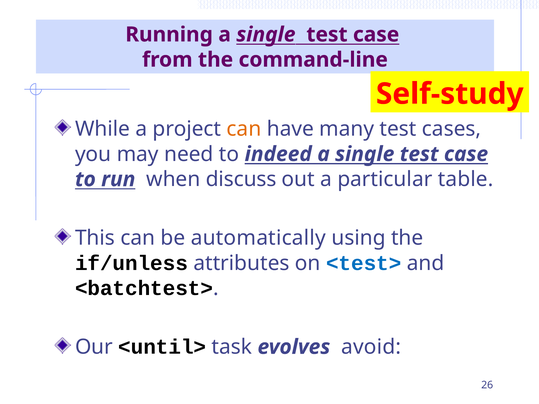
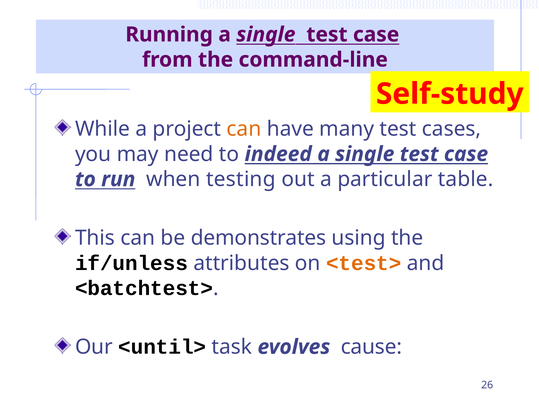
discuss: discuss -> testing
automatically: automatically -> demonstrates
<test> colour: blue -> orange
avoid: avoid -> cause
